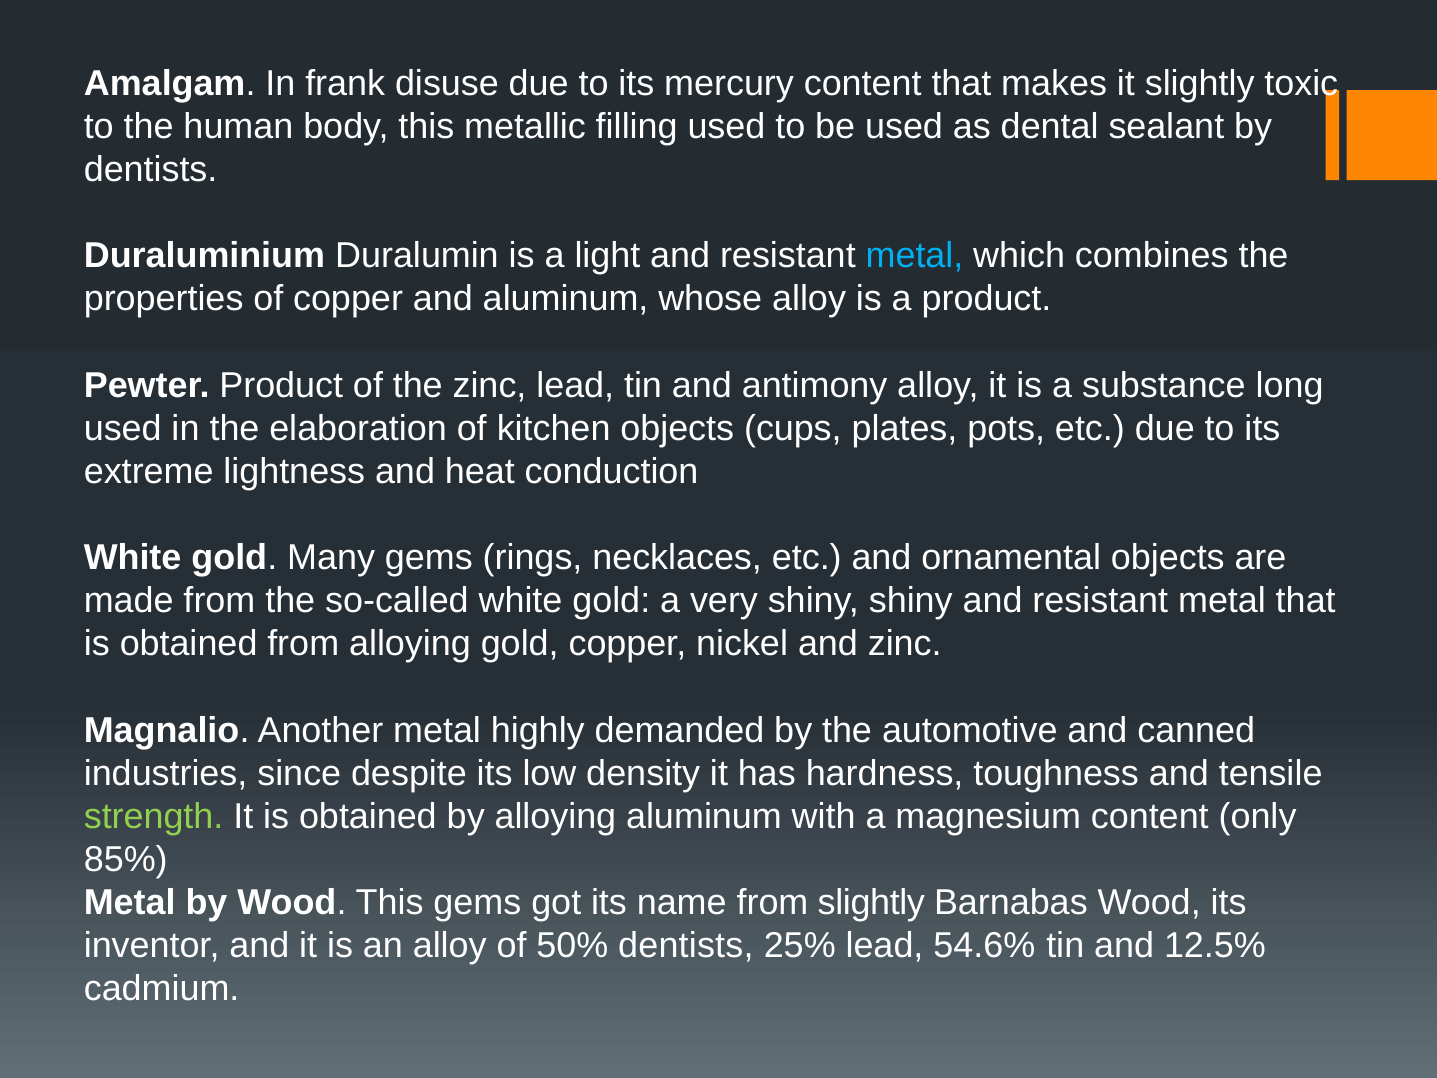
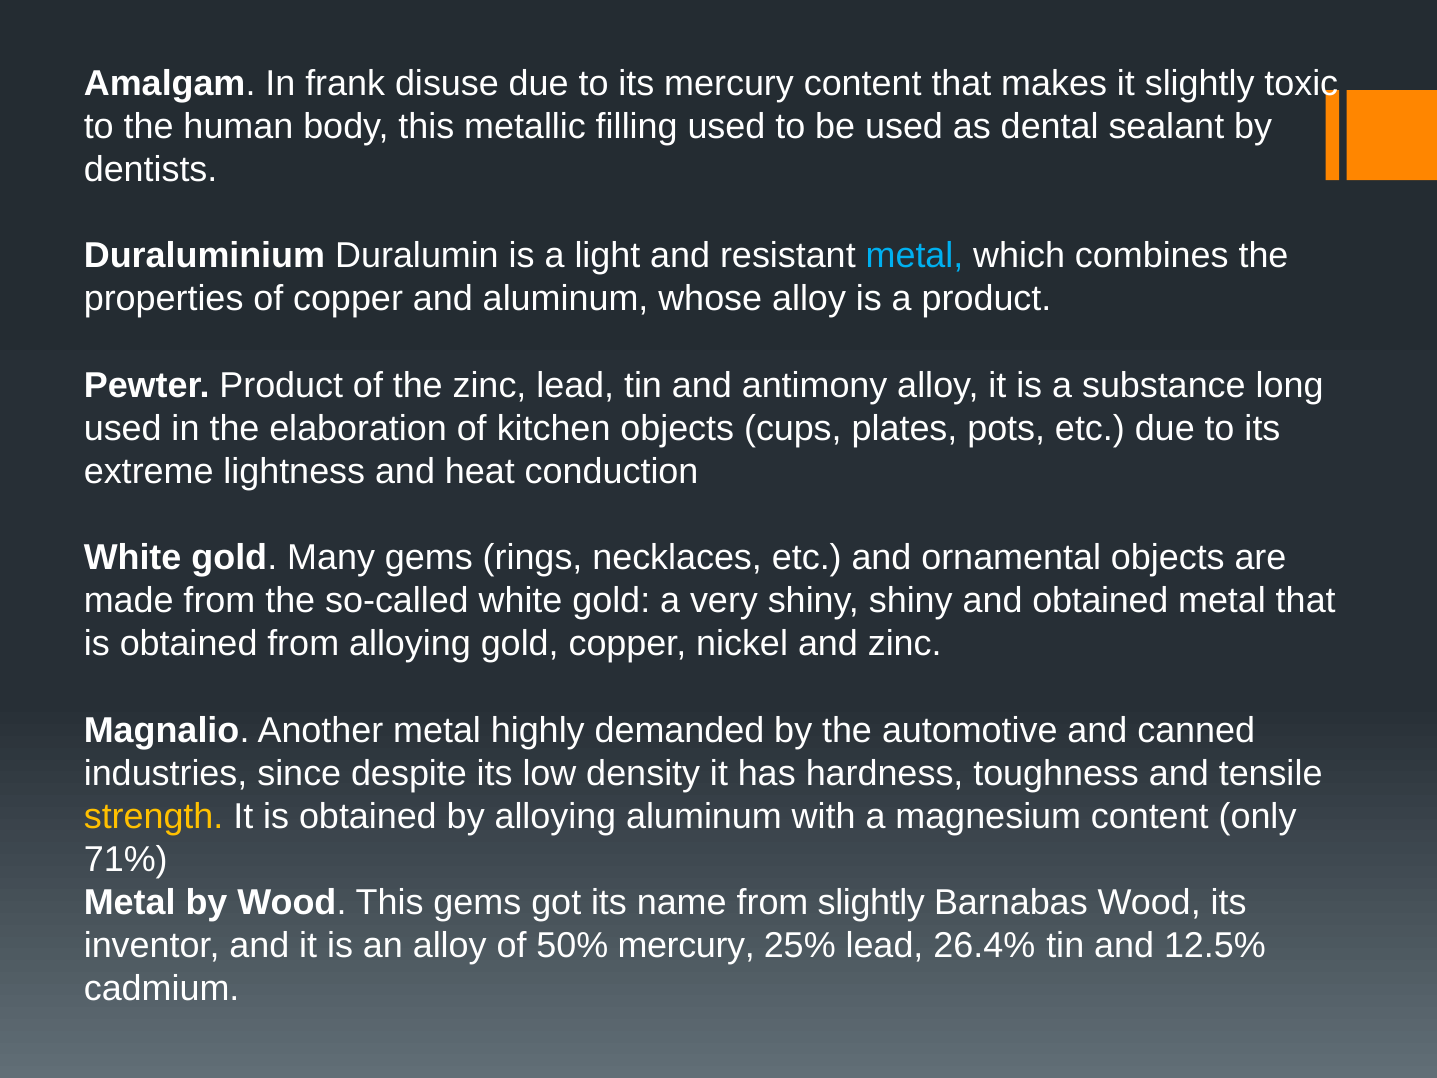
shiny and resistant: resistant -> obtained
strength colour: light green -> yellow
85%: 85% -> 71%
50% dentists: dentists -> mercury
54.6%: 54.6% -> 26.4%
